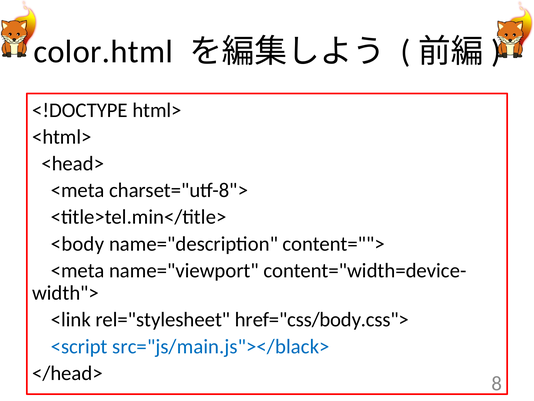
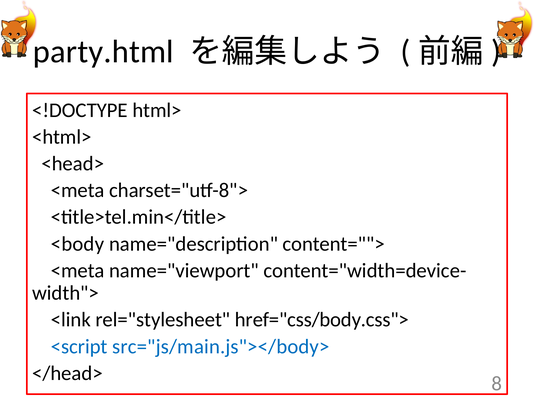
color.html: color.html -> party.html
src="js/main.js"></black>: src="js/main.js"></black> -> src="js/main.js"></body>
